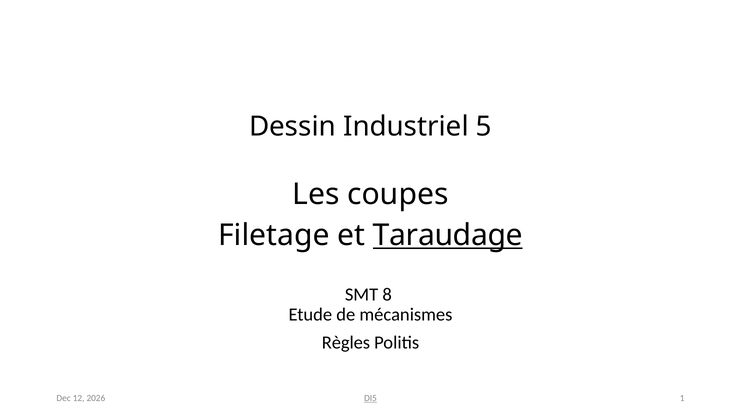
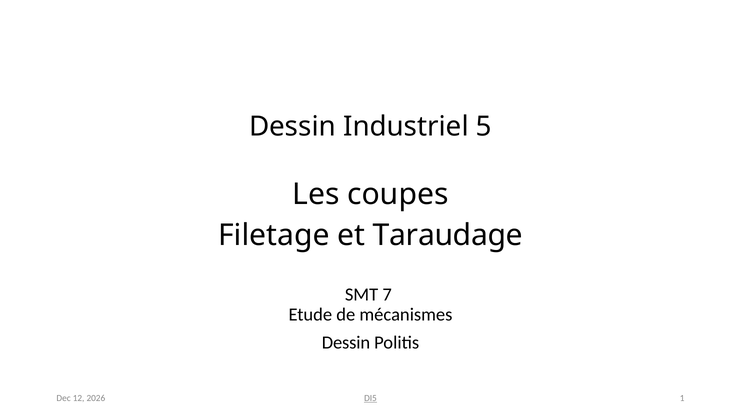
Taraudage underline: present -> none
8: 8 -> 7
Règles at (346, 342): Règles -> Dessin
